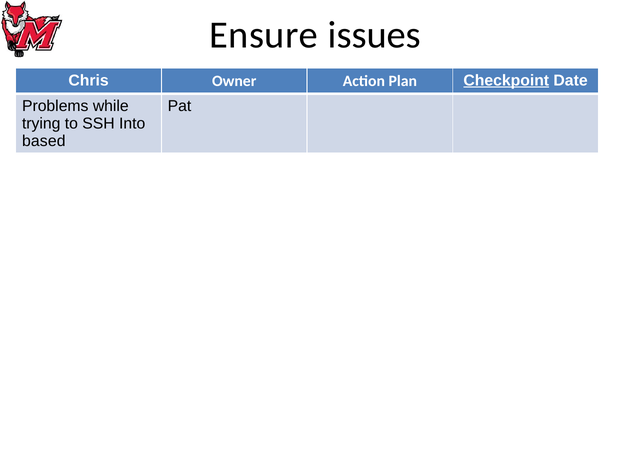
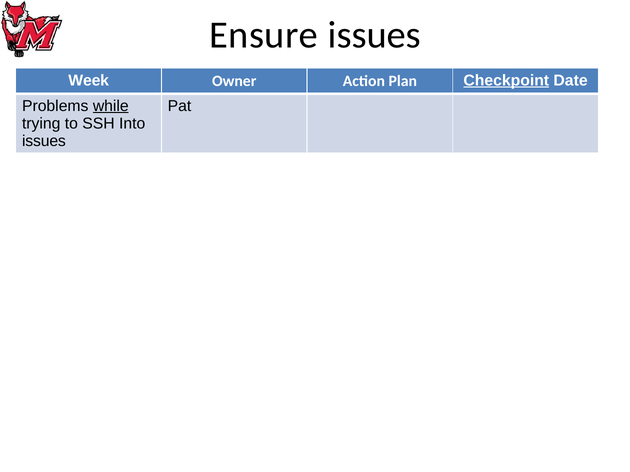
Chris: Chris -> Week
while underline: none -> present
based at (44, 141): based -> issues
